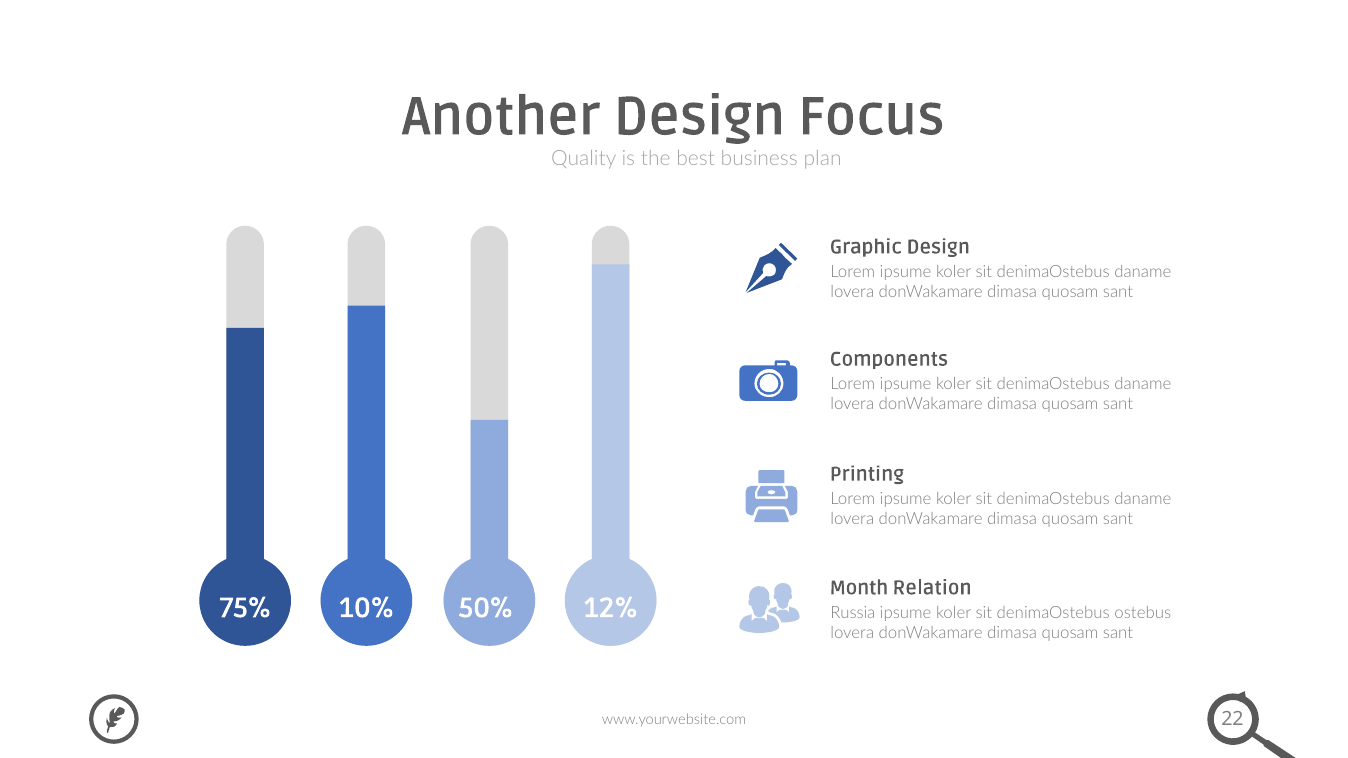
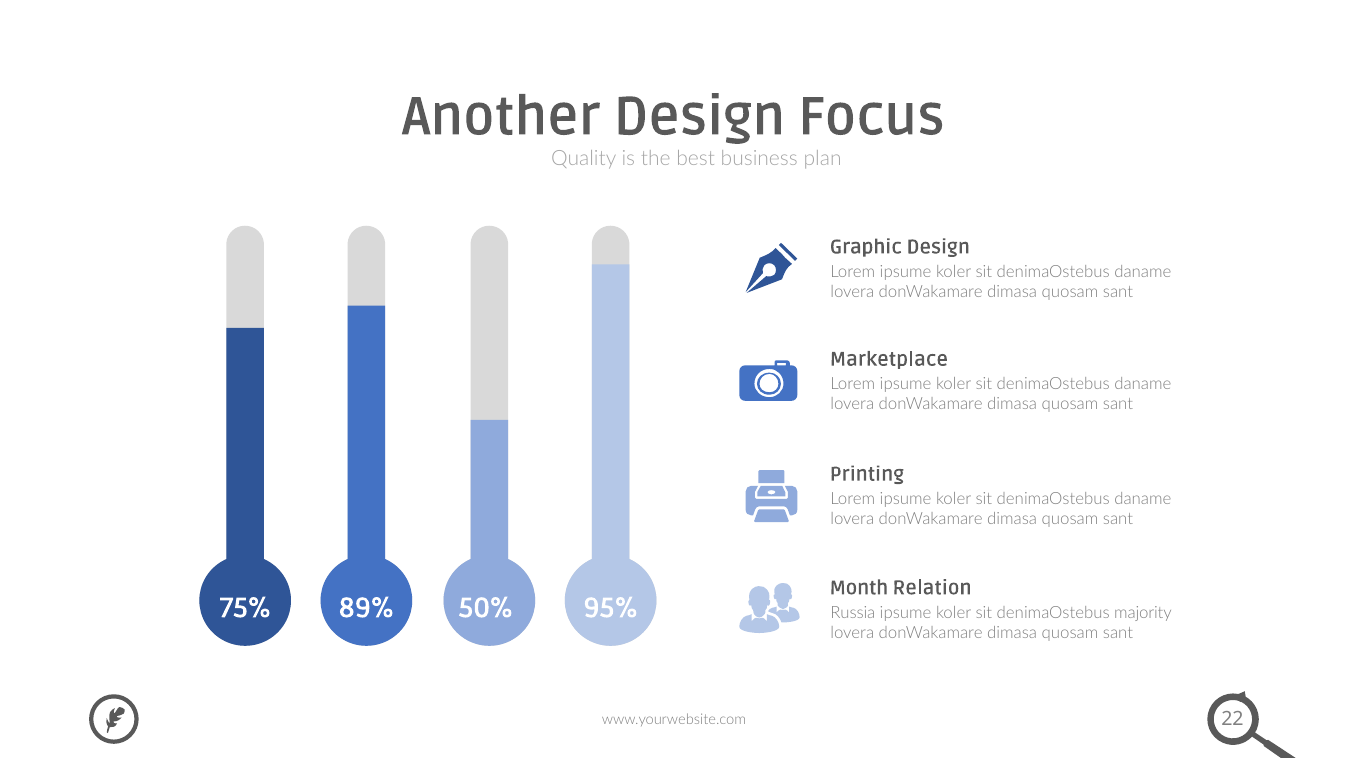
Components: Components -> Marketplace
10%: 10% -> 89%
12%: 12% -> 95%
ostebus: ostebus -> majority
